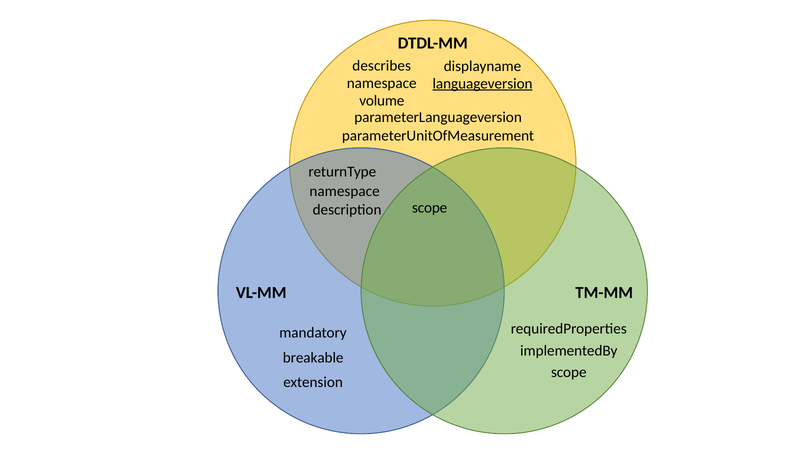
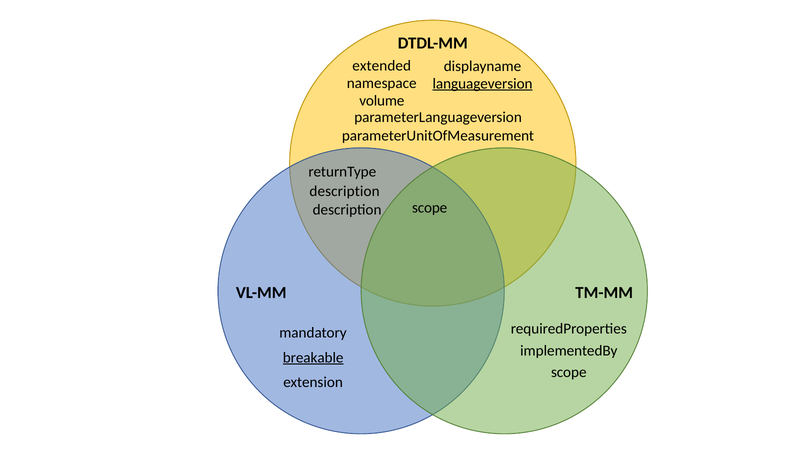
describes: describes -> extended
namespace at (345, 191): namespace -> description
breakable underline: none -> present
